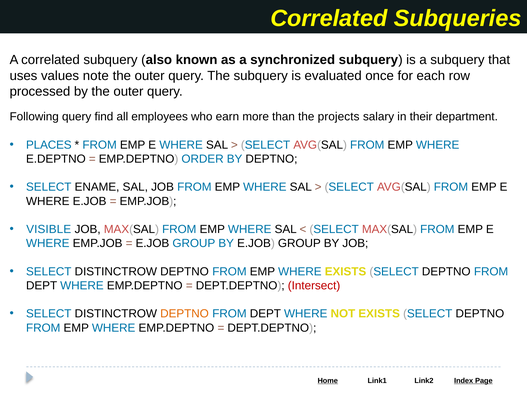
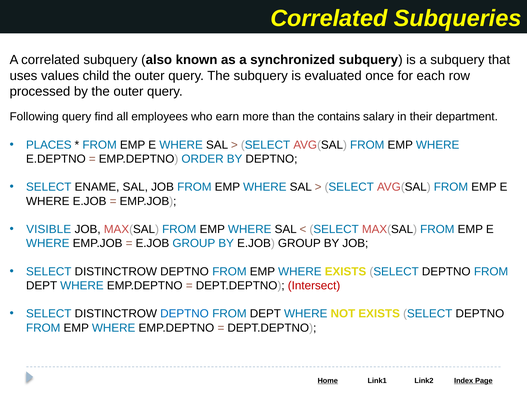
note: note -> child
projects: projects -> contains
DEPTNO at (185, 313) colour: orange -> blue
